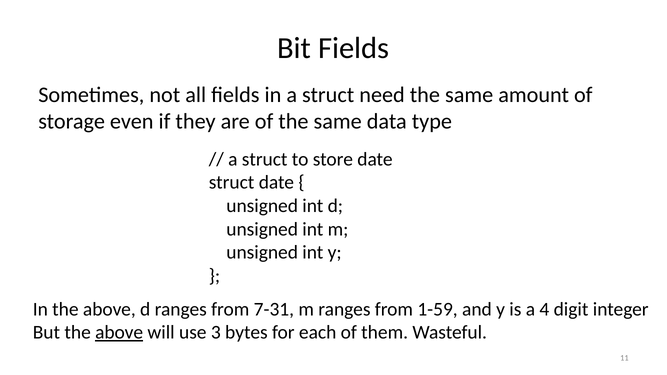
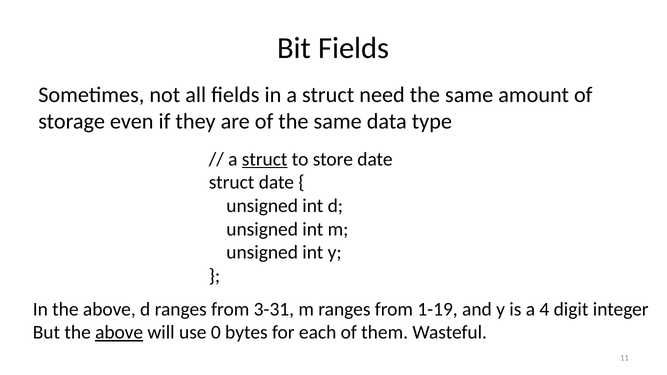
struct at (265, 159) underline: none -> present
7-31: 7-31 -> 3-31
1-59: 1-59 -> 1-19
3: 3 -> 0
